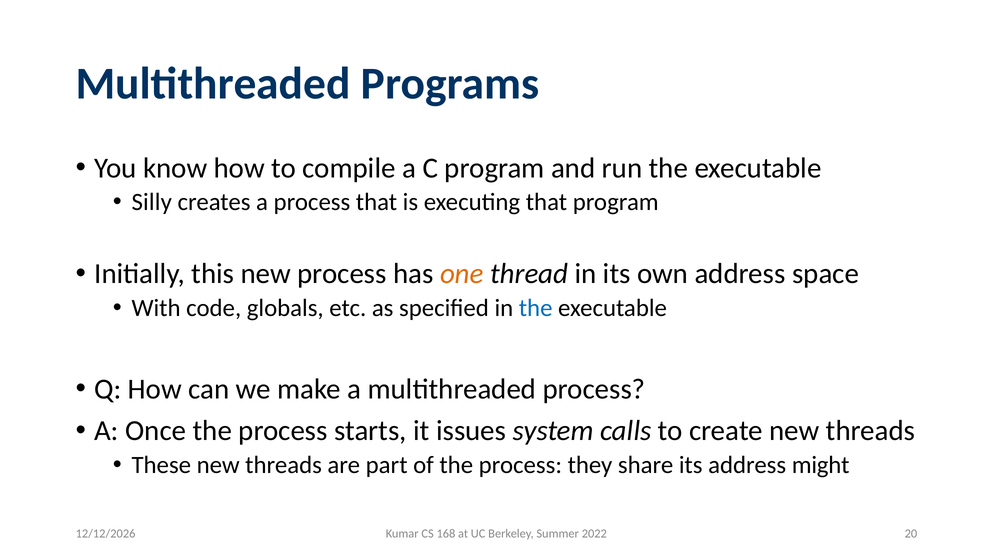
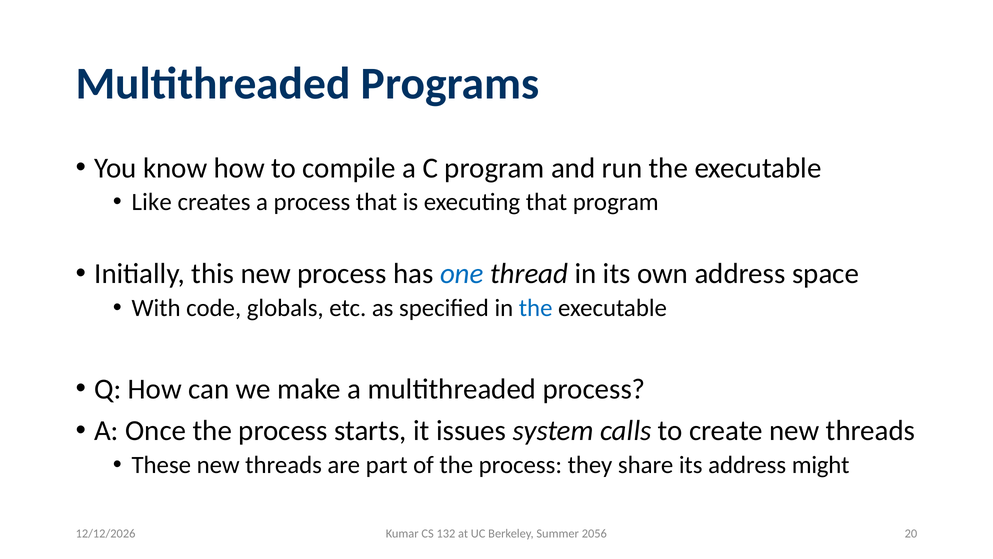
Silly: Silly -> Like
one colour: orange -> blue
168: 168 -> 132
2022: 2022 -> 2056
